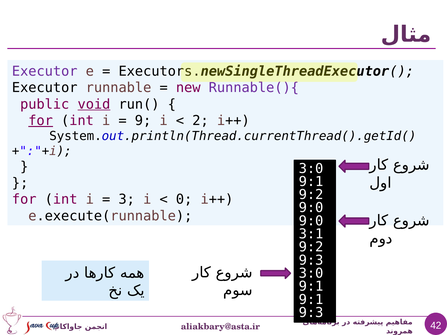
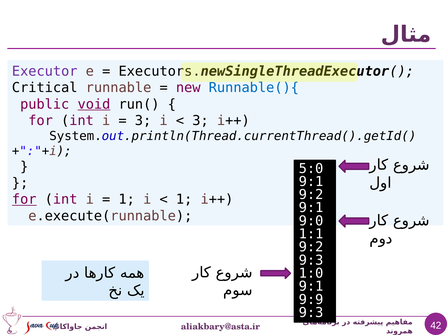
Executor at (45, 88): Executor -> Critical
Runnable(){ colour: purple -> blue
for at (41, 121) underline: present -> none
9 at (143, 121): 9 -> 3
2 at (200, 121): 2 -> 3
3:0 at (311, 169): 3:0 -> 5:0
for at (24, 200) underline: none -> present
3 at (127, 200): 3 -> 1
0 at (184, 200): 0 -> 1
9:0 at (311, 208): 9:0 -> 9:1
3:1: 3:1 -> 1:1
3:0 at (311, 274): 3:0 -> 1:0
9:1 at (311, 300): 9:1 -> 9:9
